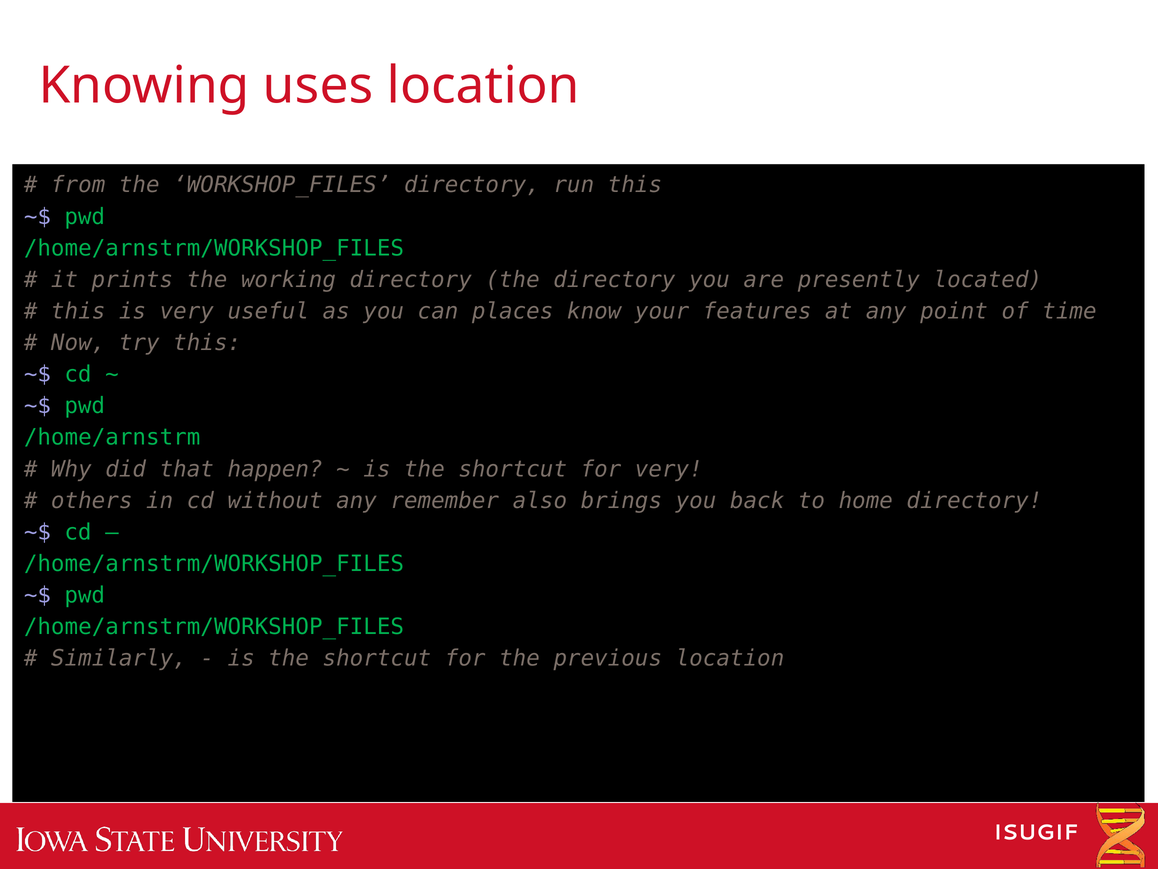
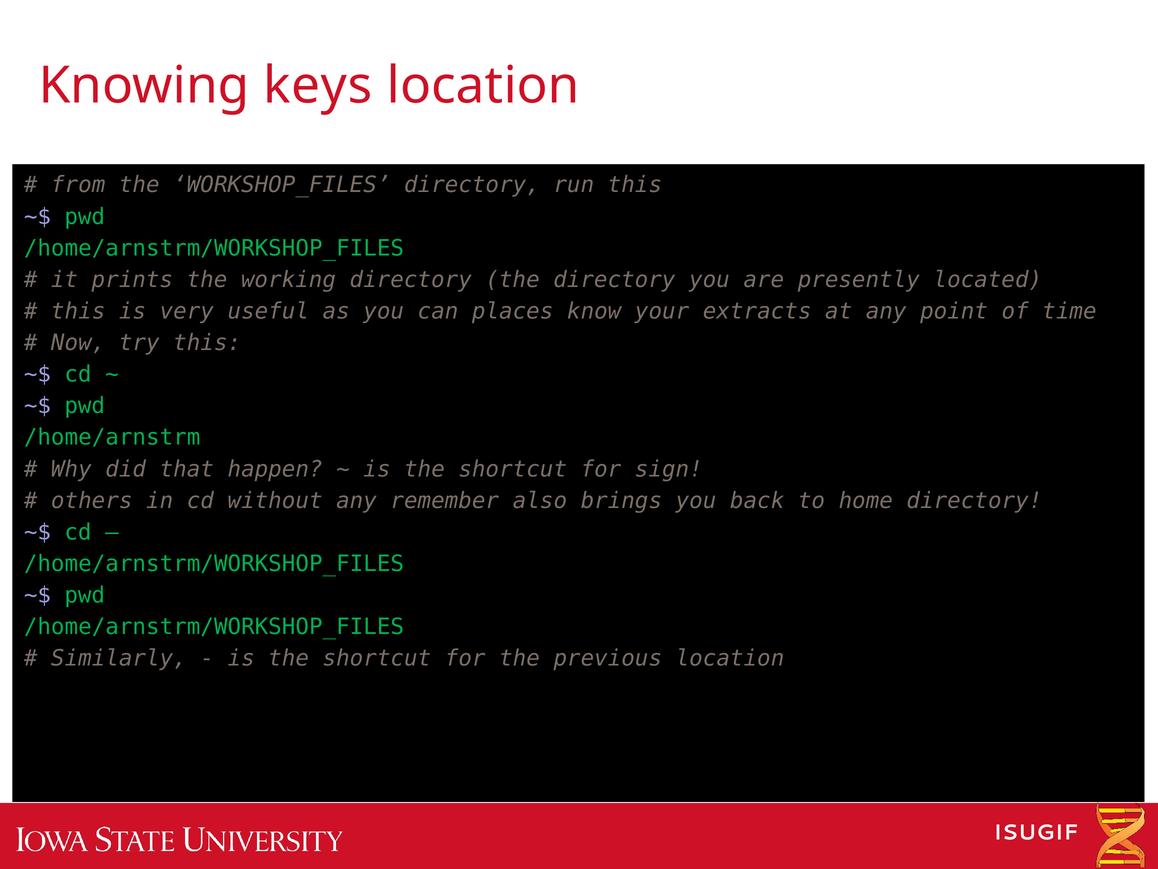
uses: uses -> keys
features: features -> extracts
for very: very -> sign
